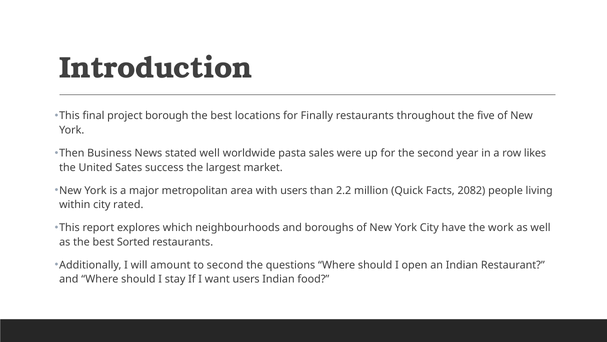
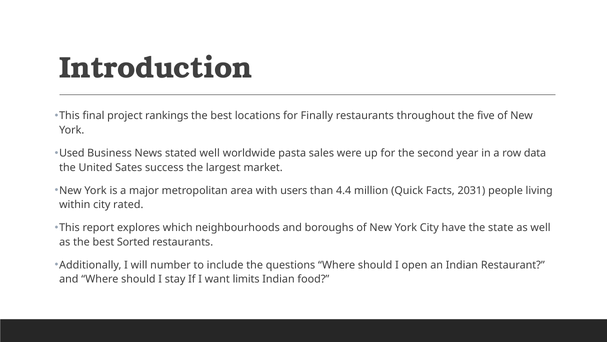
borough: borough -> rankings
Then: Then -> Used
likes: likes -> data
2.2: 2.2 -> 4.4
2082: 2082 -> 2031
work: work -> state
amount: amount -> number
to second: second -> include
want users: users -> limits
